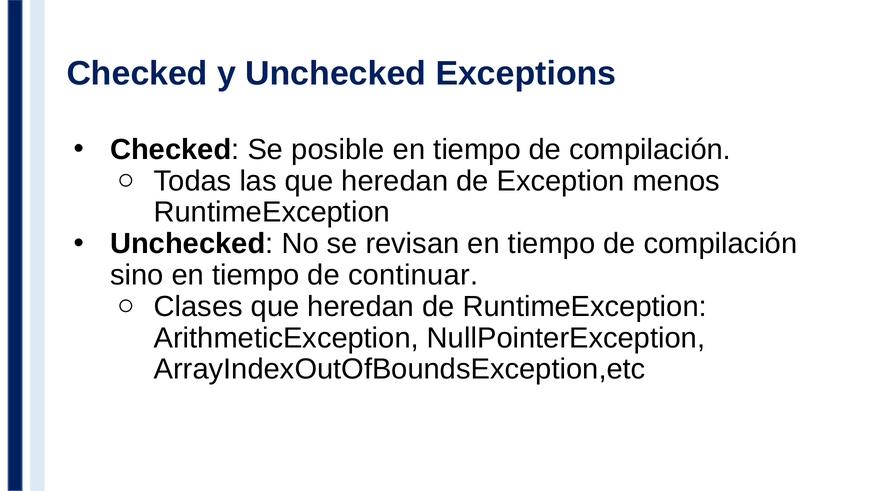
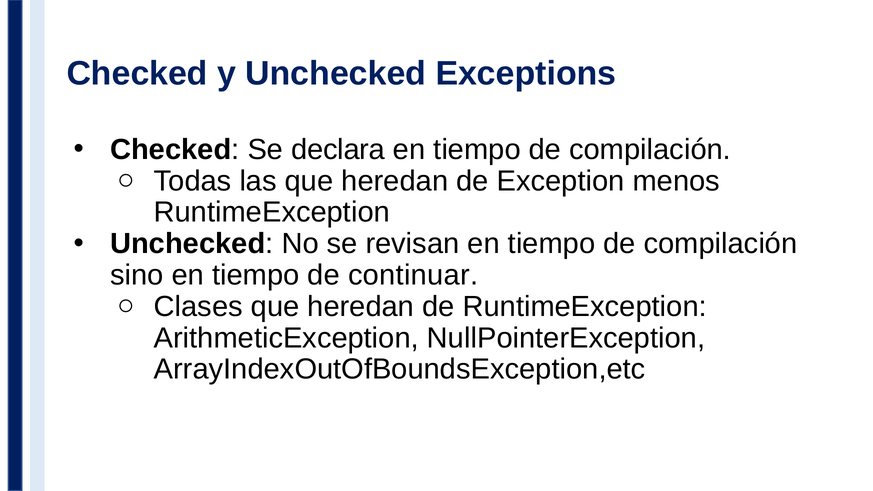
posible: posible -> declara
